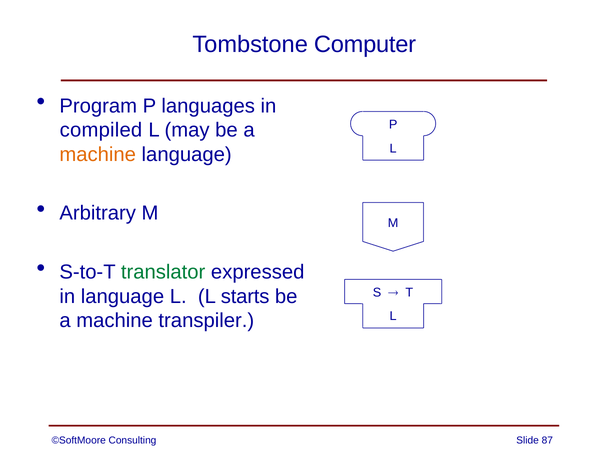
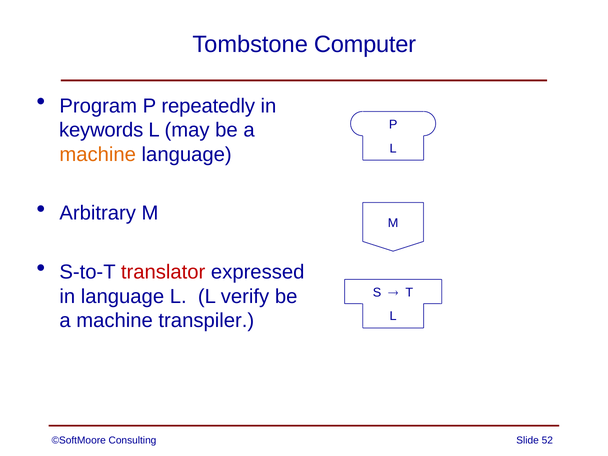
languages: languages -> repeatedly
compiled: compiled -> keywords
translator colour: green -> red
starts: starts -> verify
87: 87 -> 52
